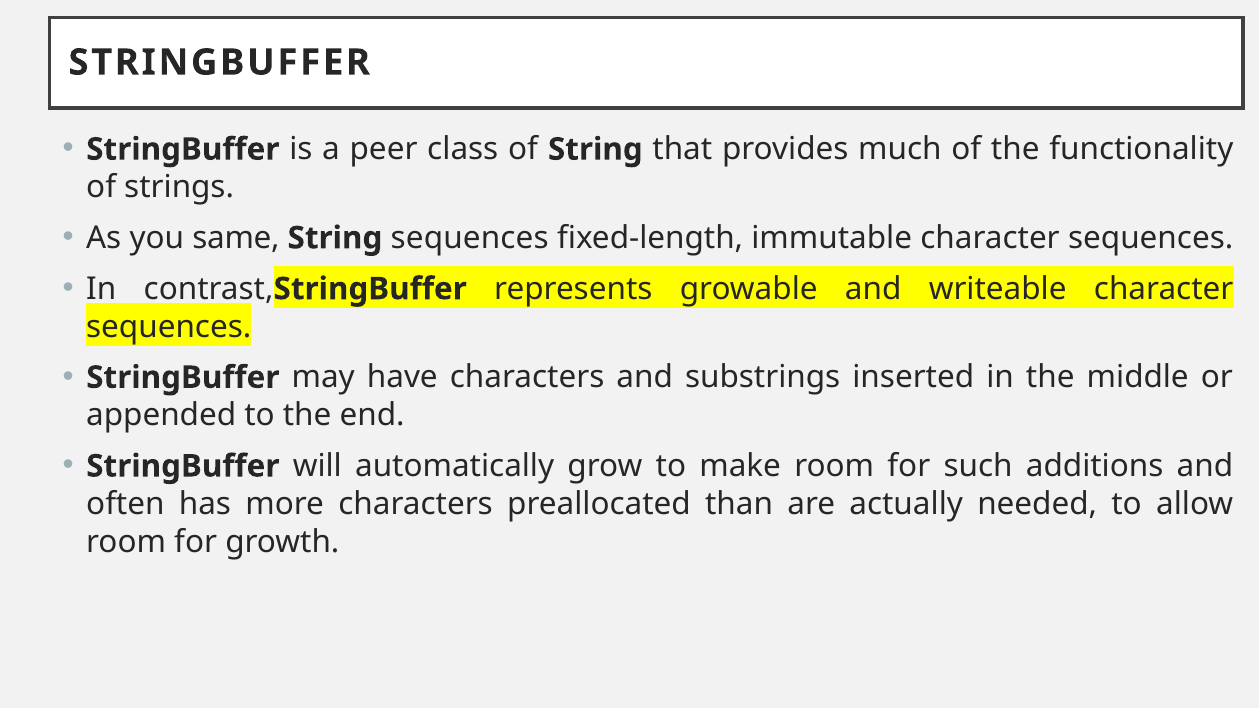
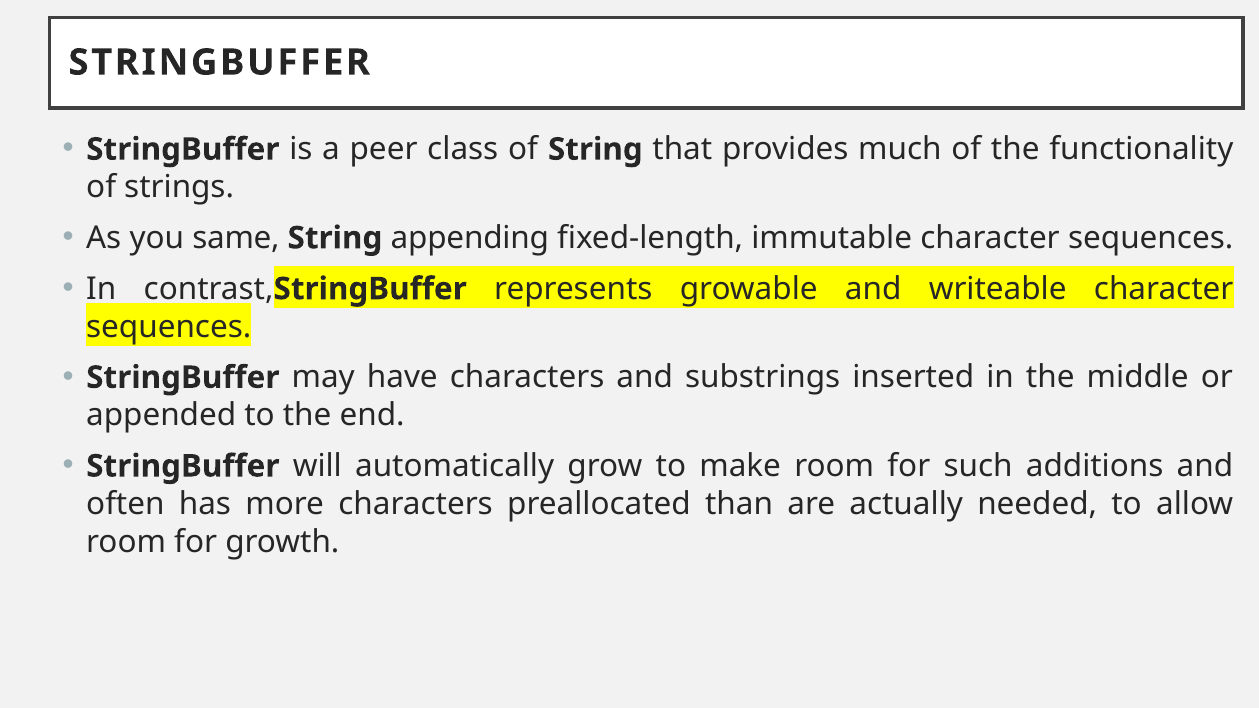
String sequences: sequences -> appending
